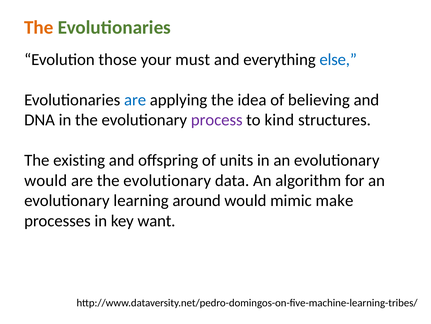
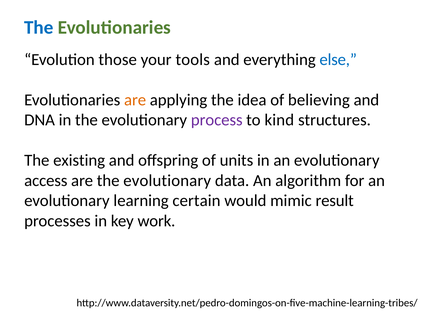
The at (39, 27) colour: orange -> blue
must: must -> tools
are at (135, 100) colour: blue -> orange
would at (46, 180): would -> access
around: around -> certain
make: make -> result
want: want -> work
